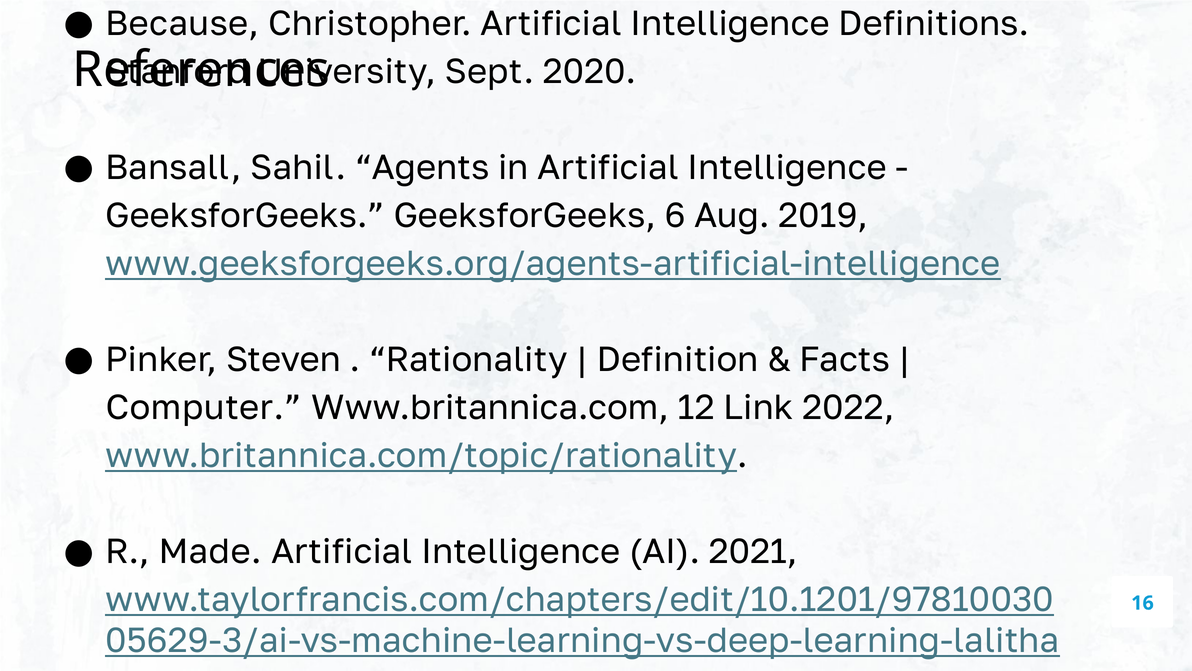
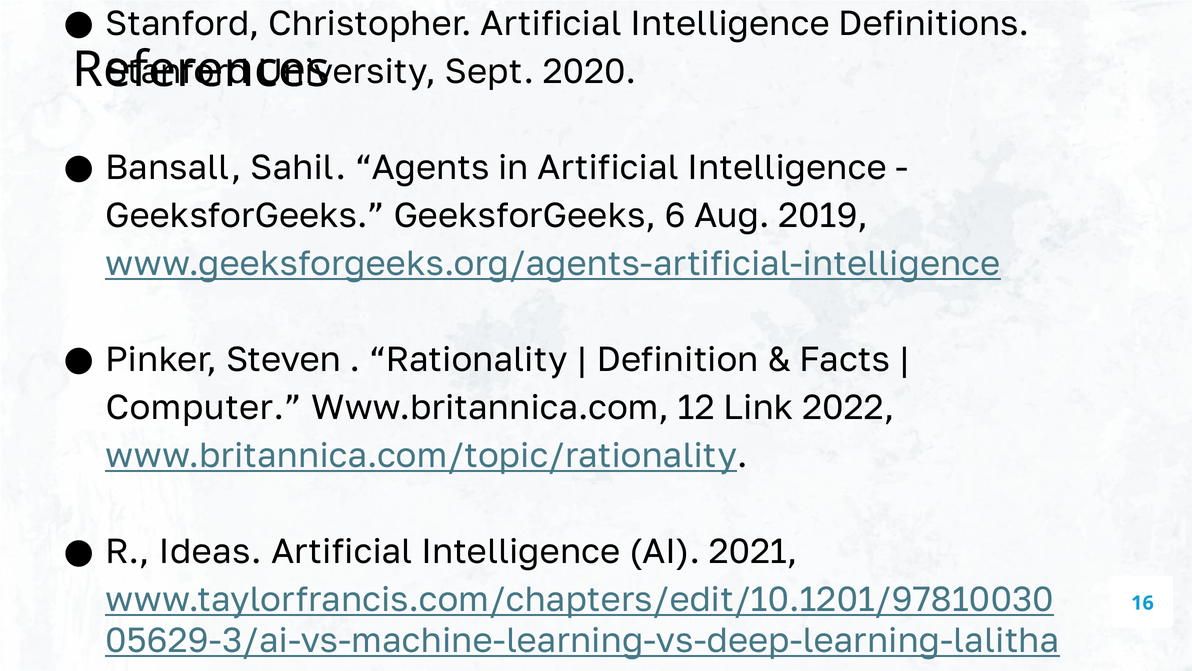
Because at (182, 24): Because -> Stanford
Made: Made -> Ideas
